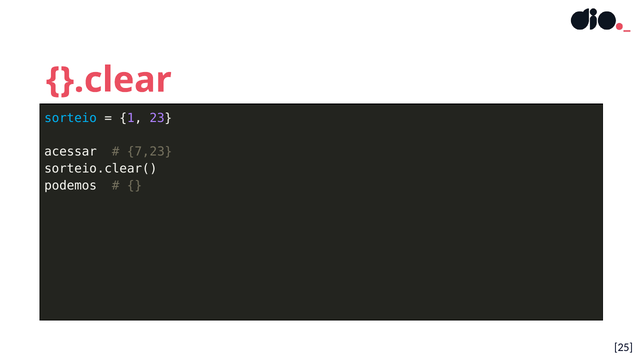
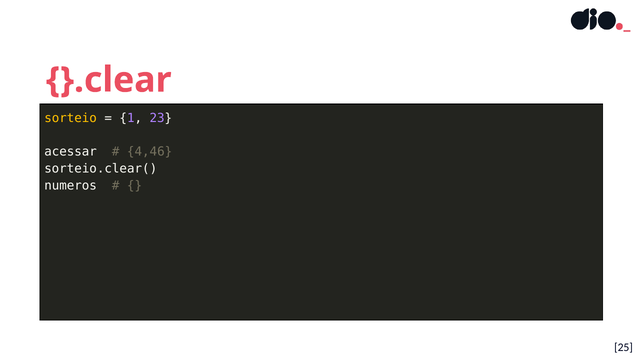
sorteio colour: light blue -> yellow
7,23: 7,23 -> 4,46
podemos: podemos -> numeros
